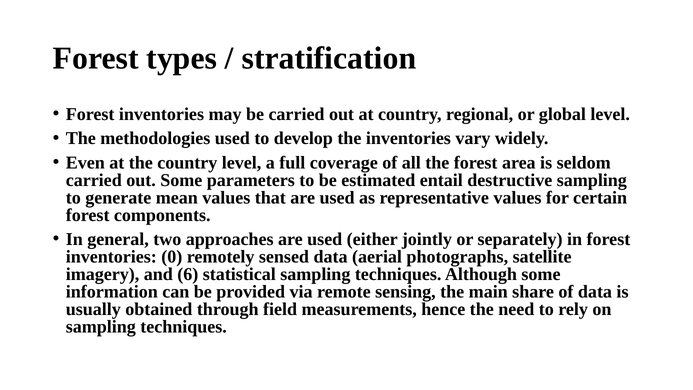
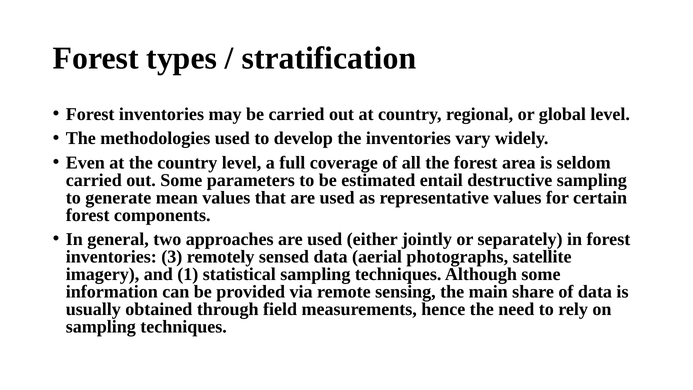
0: 0 -> 3
6: 6 -> 1
